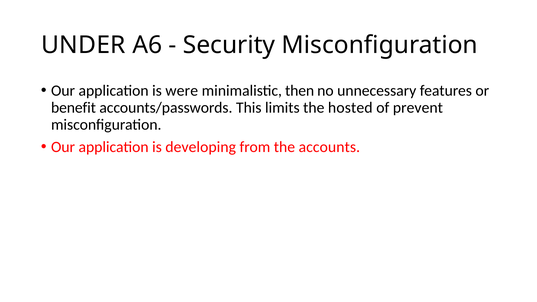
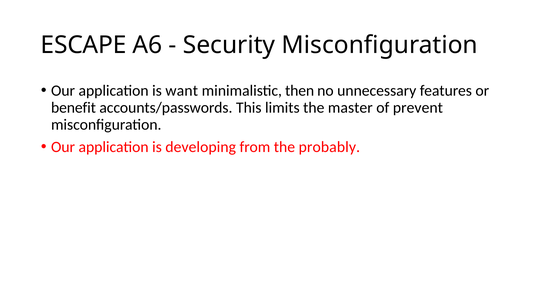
UNDER: UNDER -> ESCAPE
were: were -> want
hosted: hosted -> master
accounts: accounts -> probably
